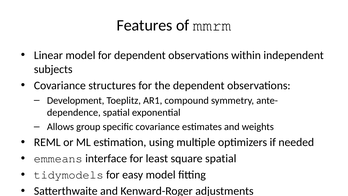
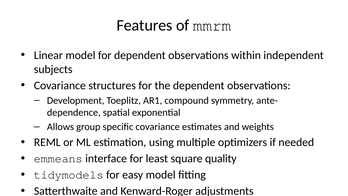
square spatial: spatial -> quality
